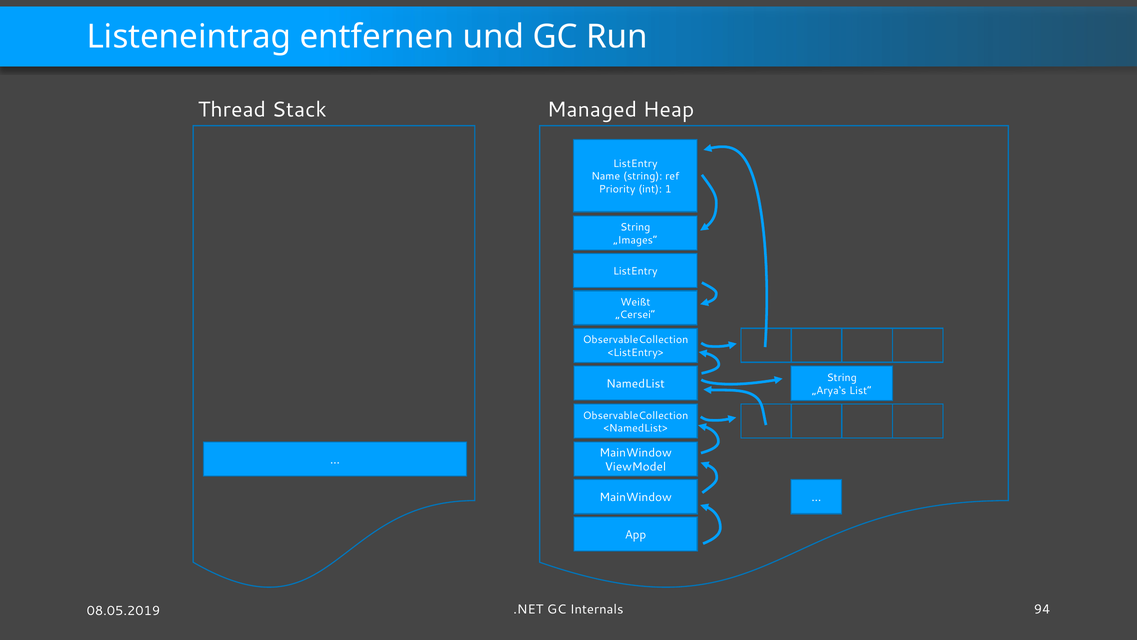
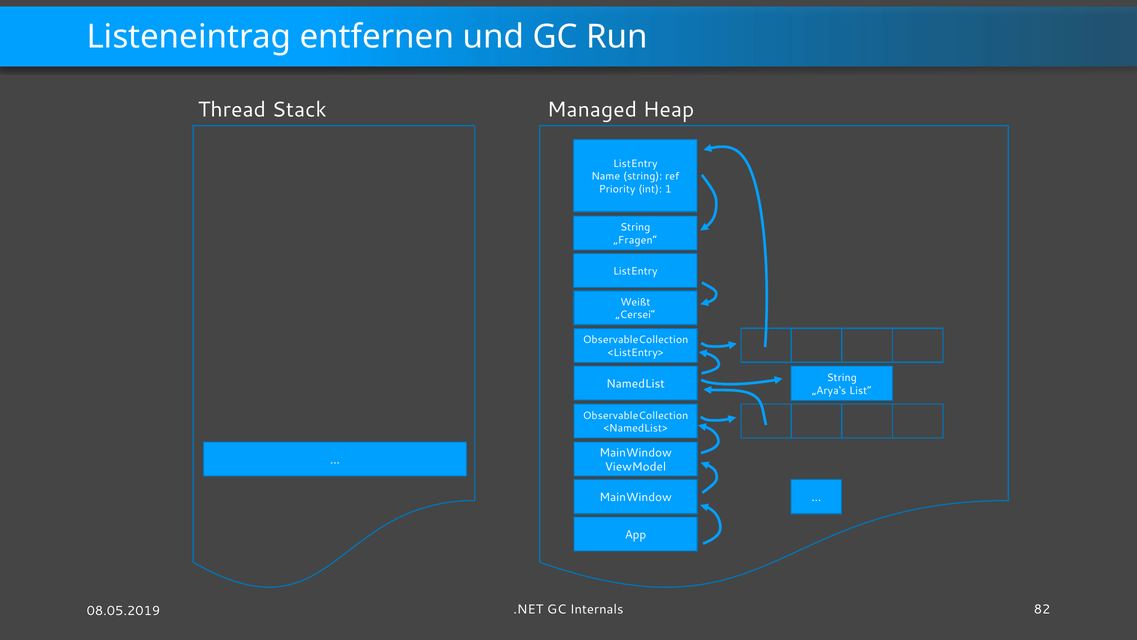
„Images“: „Images“ -> „Fragen“
94: 94 -> 82
